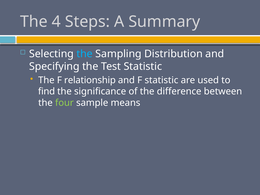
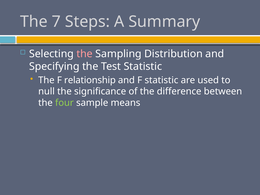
4: 4 -> 7
the at (85, 54) colour: light blue -> pink
find: find -> null
